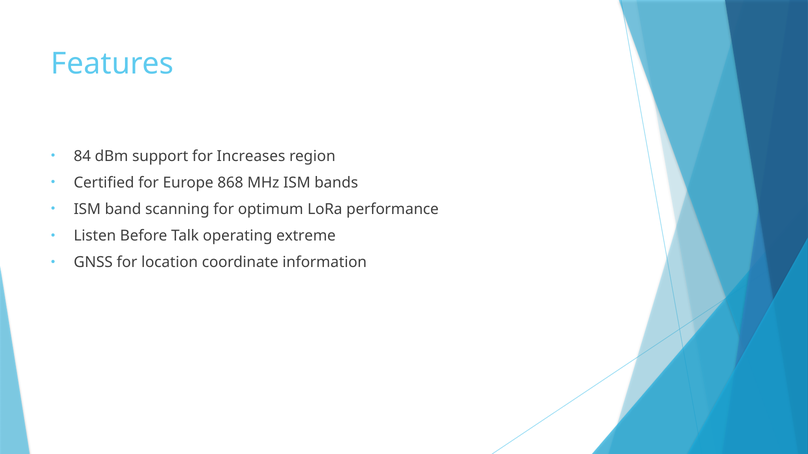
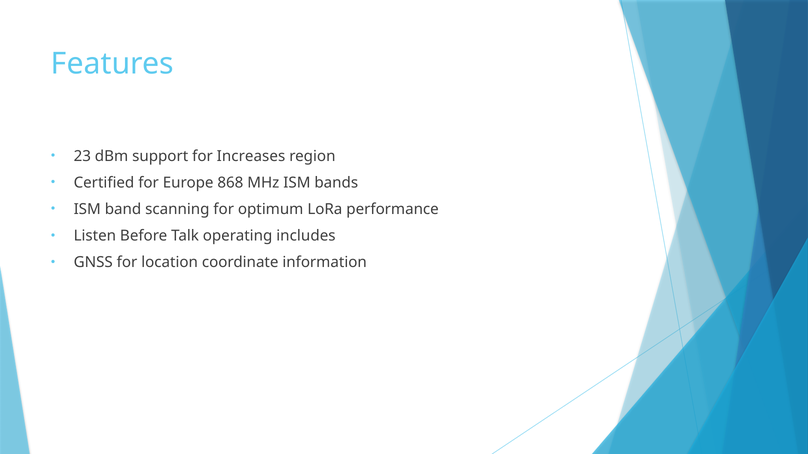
84: 84 -> 23
extreme: extreme -> includes
